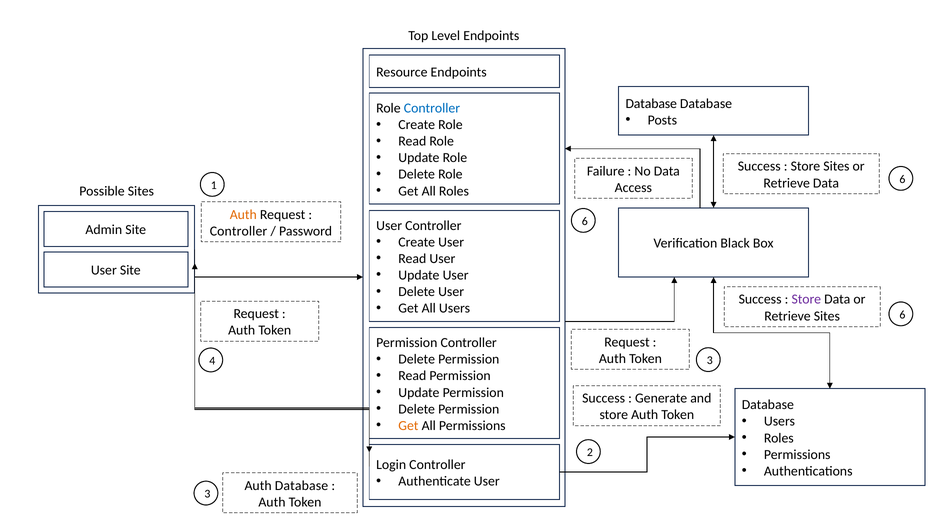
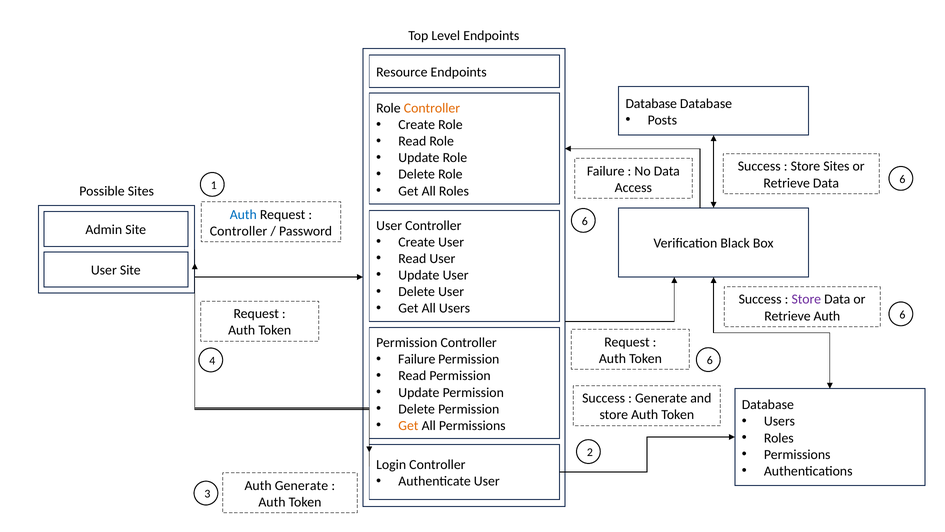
Controller at (432, 108) colour: blue -> orange
Auth at (243, 214) colour: orange -> blue
Retrieve Sites: Sites -> Auth
Delete at (417, 359): Delete -> Failure
4 3: 3 -> 6
Auth Database: Database -> Generate
